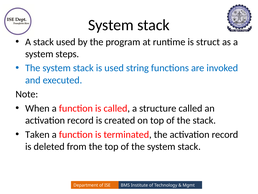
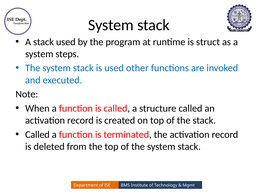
string: string -> other
Taken at (37, 134): Taken -> Called
